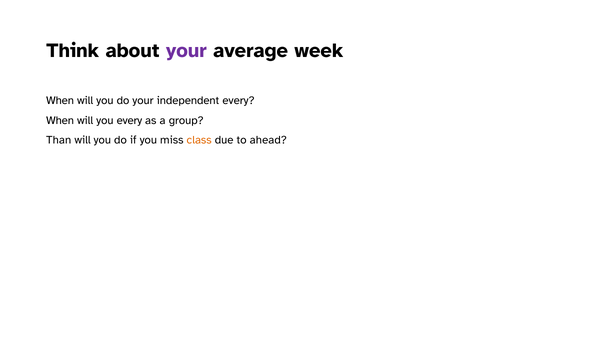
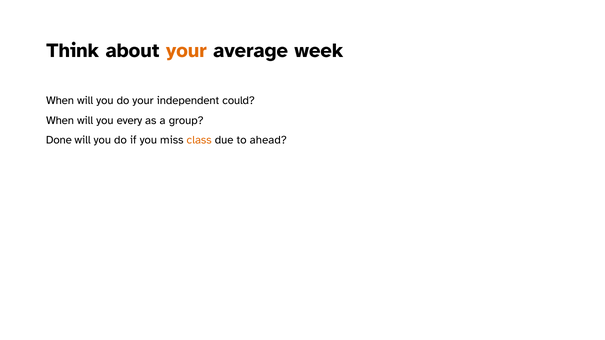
your at (186, 51) colour: purple -> orange
independent every: every -> could
Than: Than -> Done
